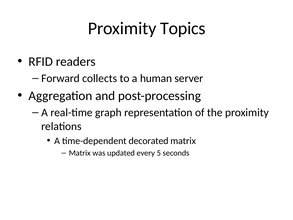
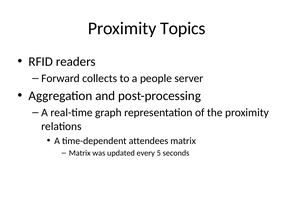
human: human -> people
decorated: decorated -> attendees
